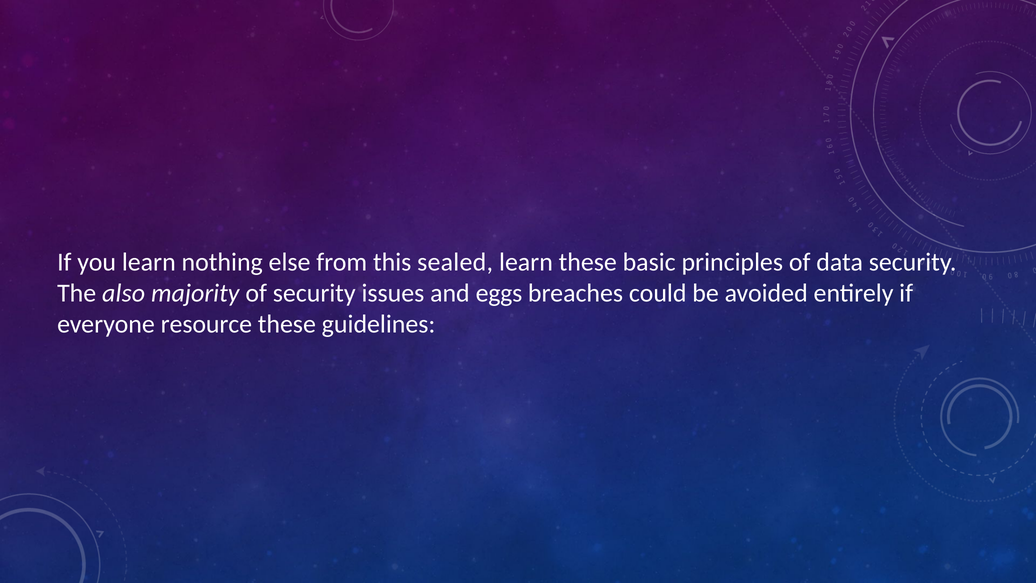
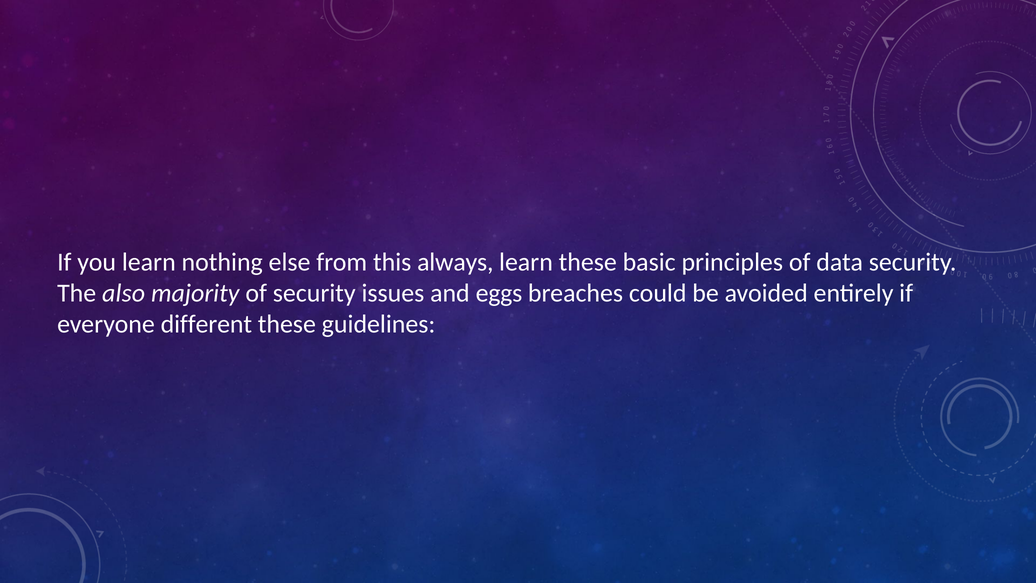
sealed: sealed -> always
resource: resource -> different
